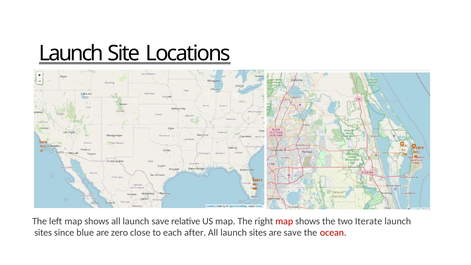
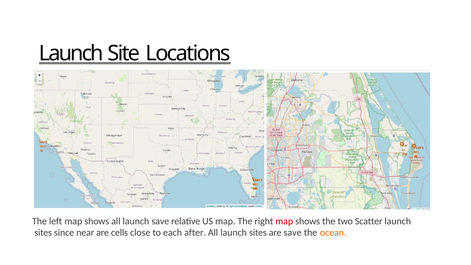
Iterate: Iterate -> Scatter
blue: blue -> near
zero: zero -> cells
ocean colour: red -> orange
